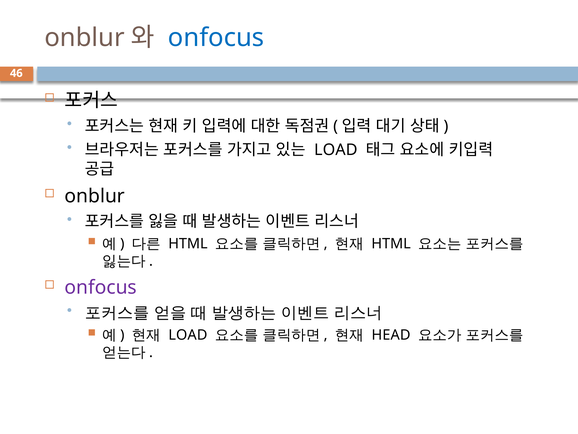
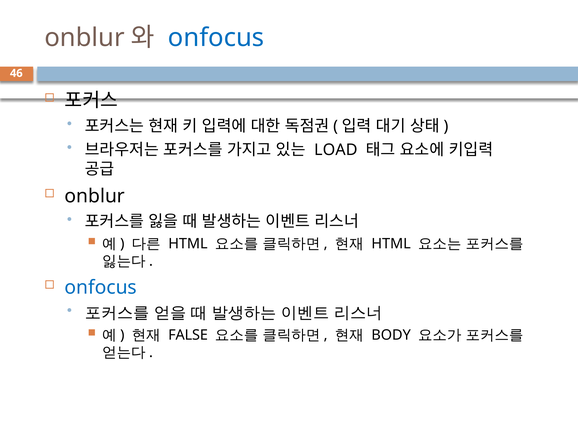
onfocus at (101, 287) colour: purple -> blue
LOAD at (188, 335): LOAD -> FALSE
HEAD: HEAD -> BODY
